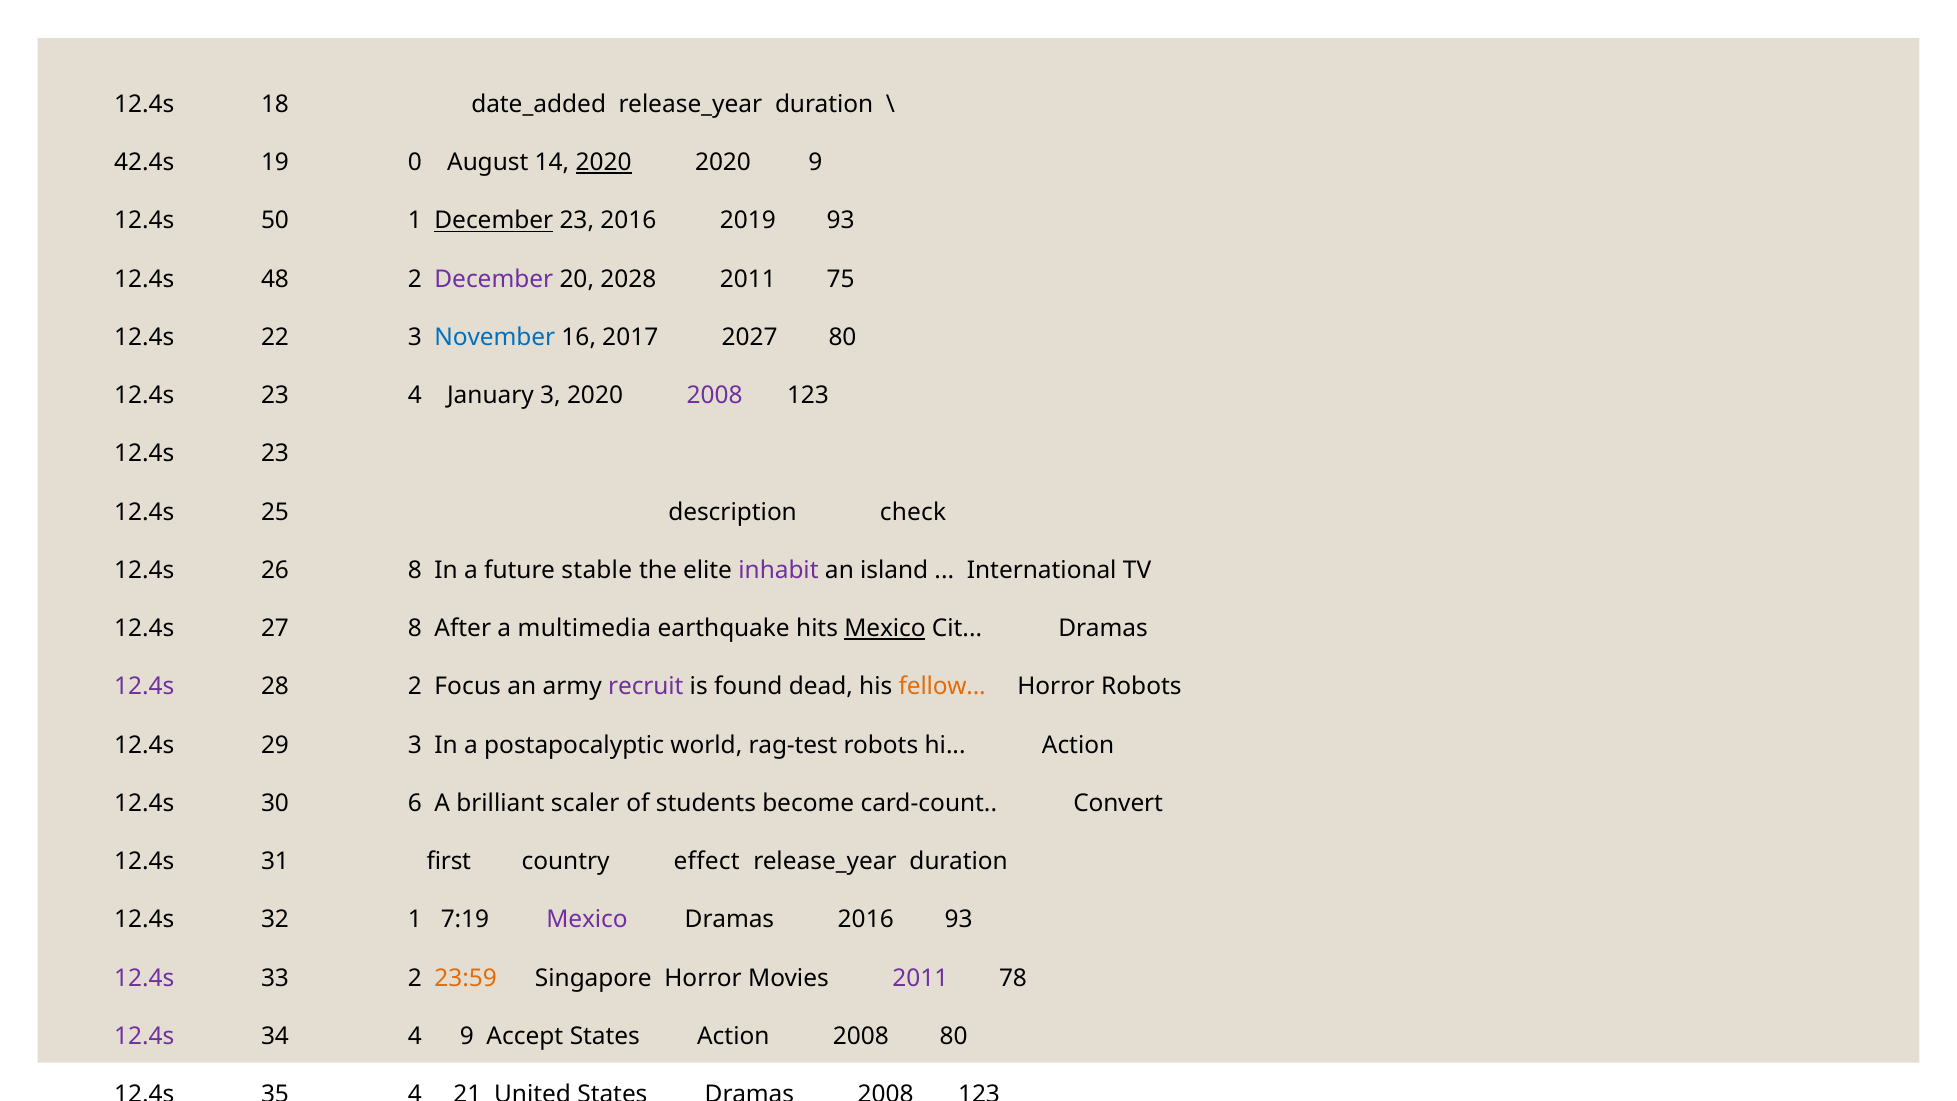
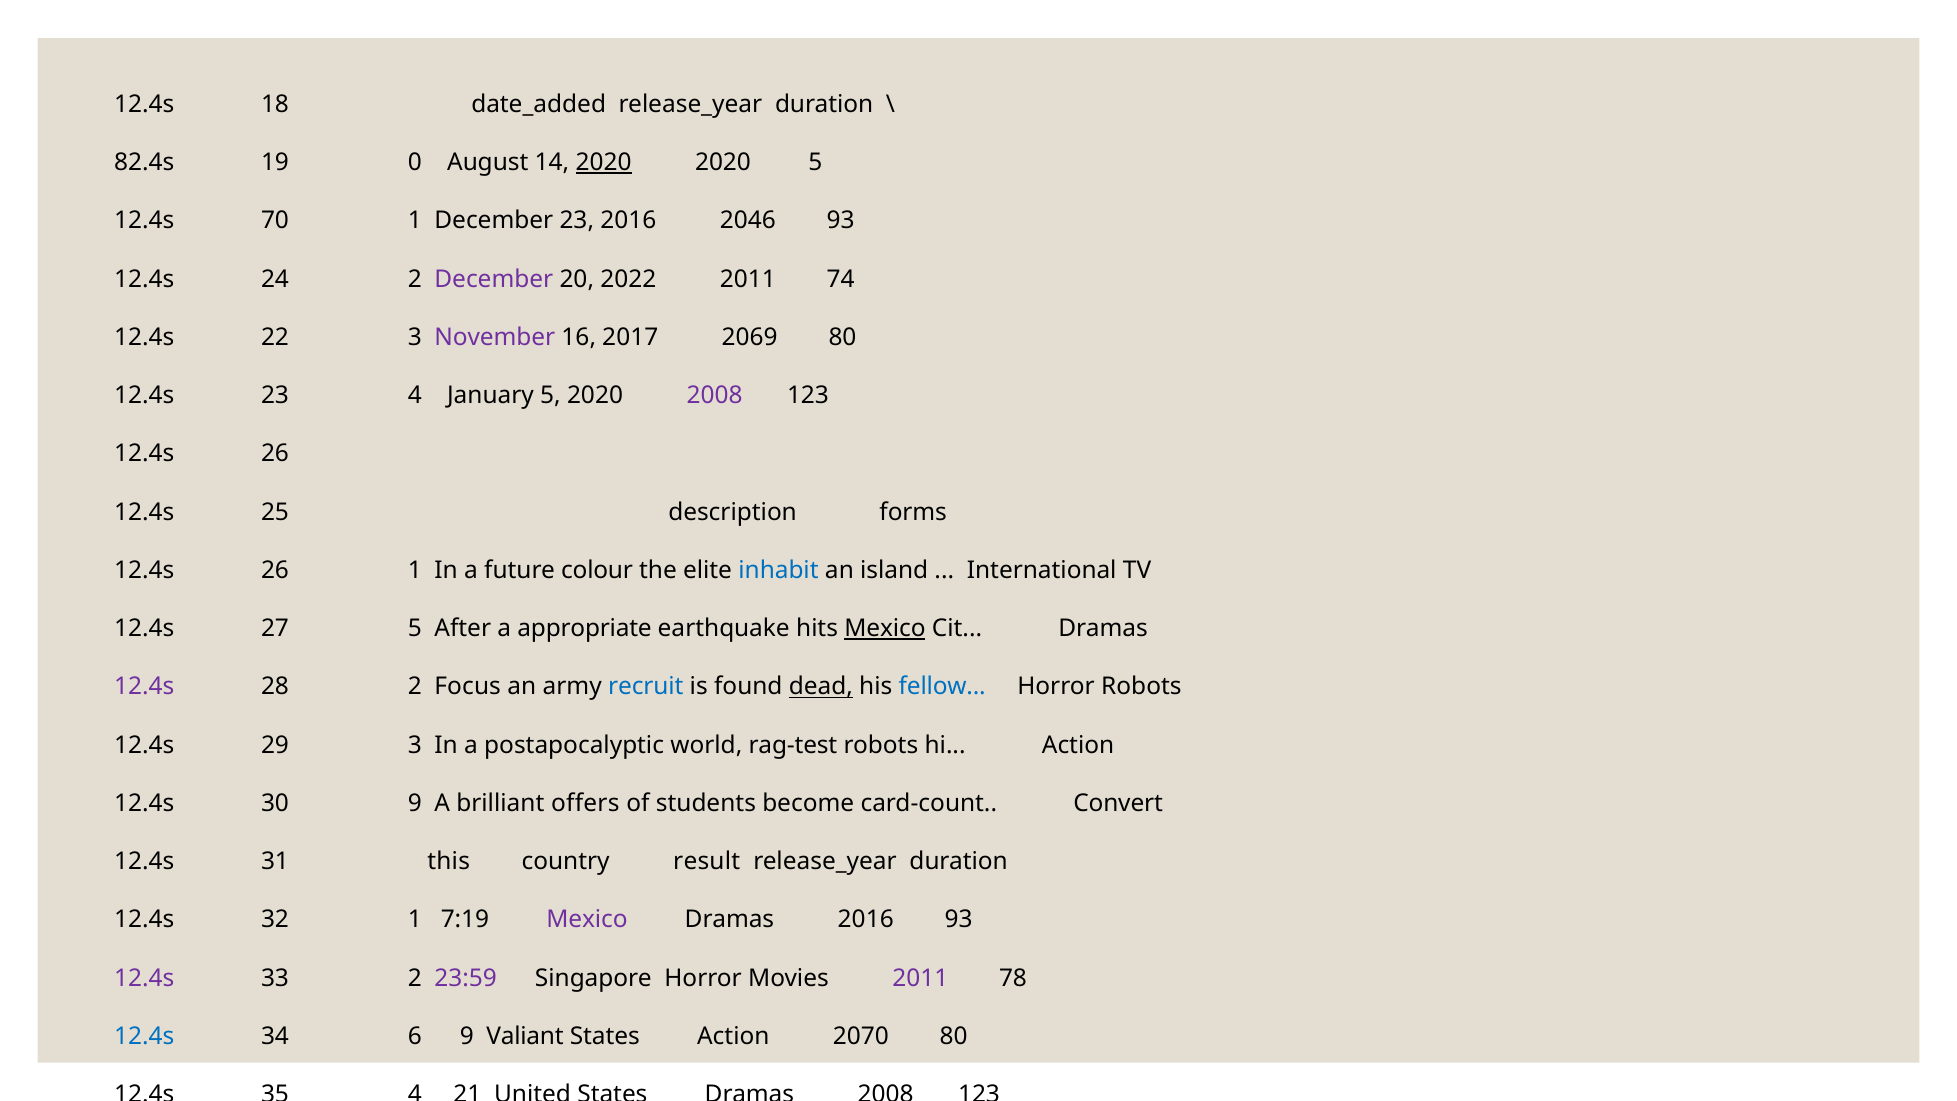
42.4s: 42.4s -> 82.4s
2020 9: 9 -> 5
50: 50 -> 70
December at (494, 221) underline: present -> none
2016 2019: 2019 -> 2046
48: 48 -> 24
2028: 2028 -> 2022
75: 75 -> 74
November colour: blue -> purple
2027: 2027 -> 2069
January 3: 3 -> 5
23 at (275, 454): 23 -> 26
check: check -> forms
26 8: 8 -> 1
stable: stable -> colour
inhabit colour: purple -> blue
27 8: 8 -> 5
multimedia: multimedia -> appropriate
recruit colour: purple -> blue
dead underline: none -> present
fellow colour: orange -> blue
30 6: 6 -> 9
scaler: scaler -> offers
first: first -> this
effect: effect -> result
23:59 colour: orange -> purple
12.4s at (144, 1036) colour: purple -> blue
34 4: 4 -> 6
Accept: Accept -> Valiant
Action 2008: 2008 -> 2070
